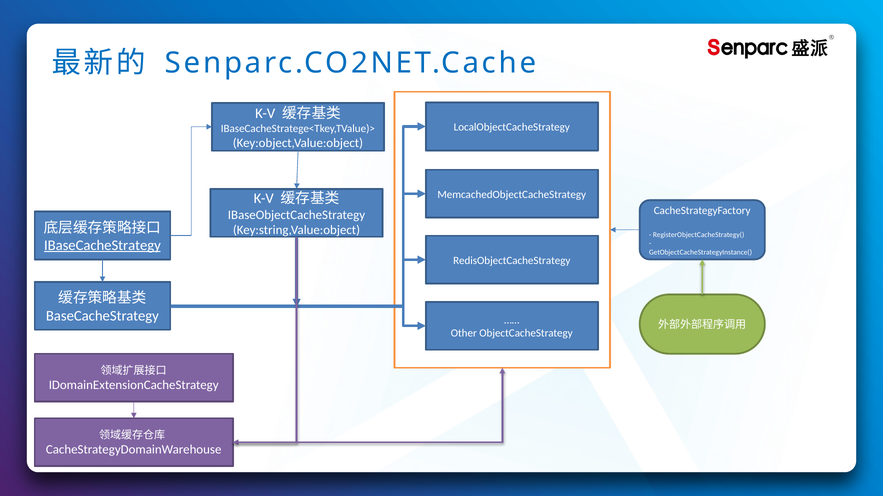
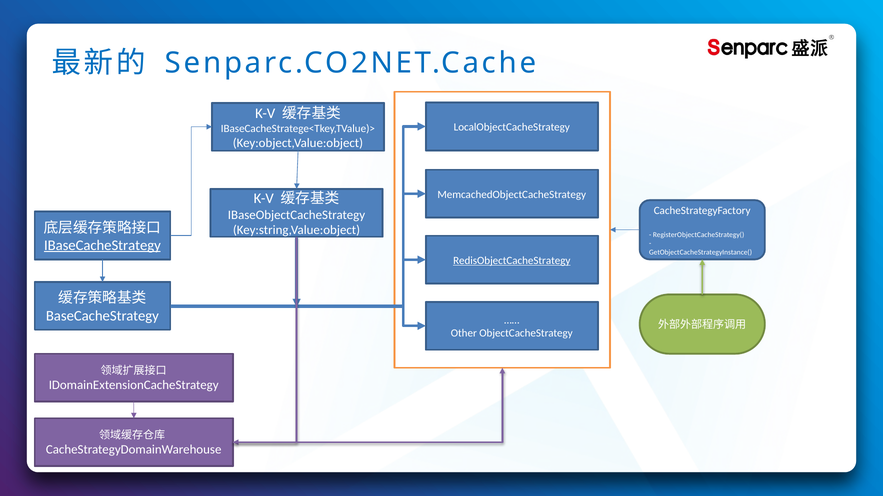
RedisObjectCacheStrategy underline: none -> present
